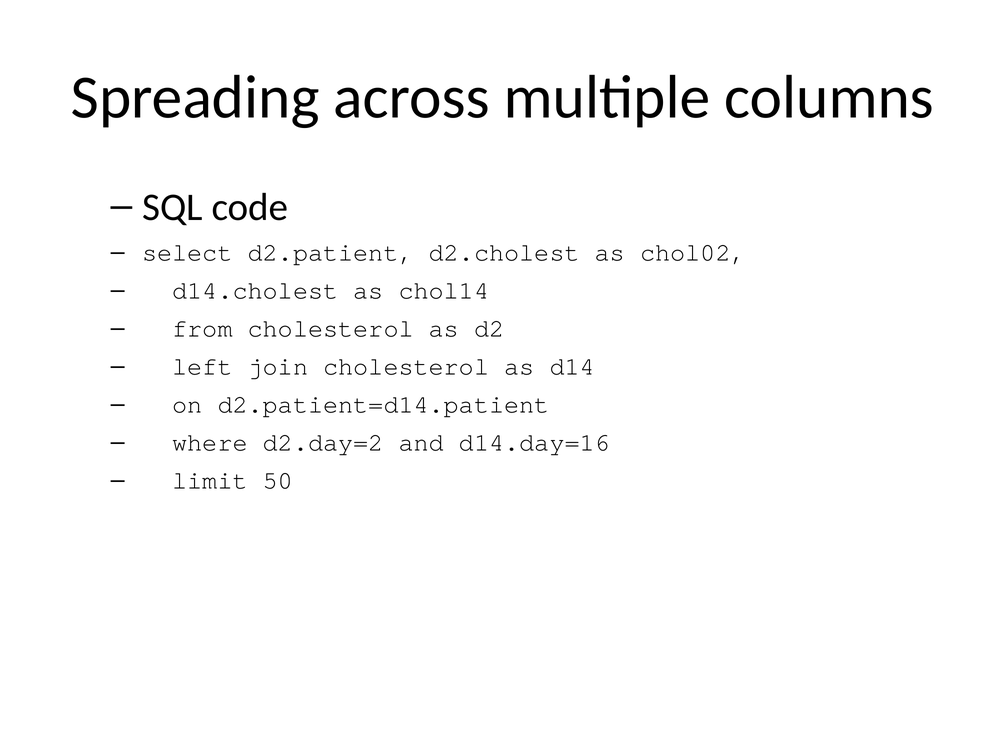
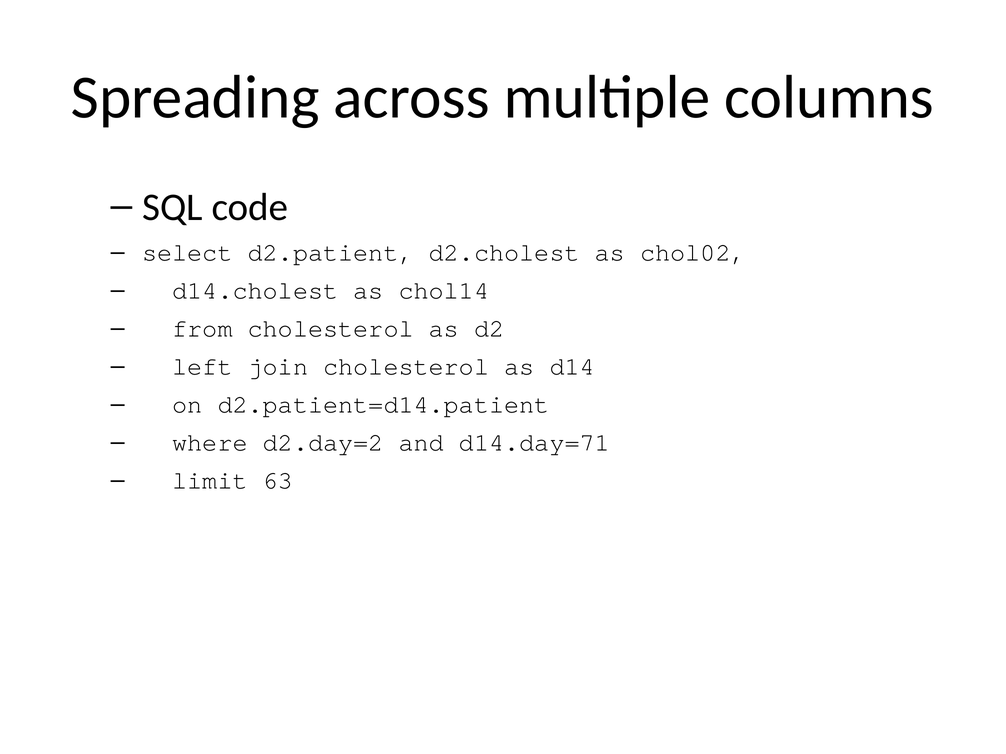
d14.day=16: d14.day=16 -> d14.day=71
50: 50 -> 63
